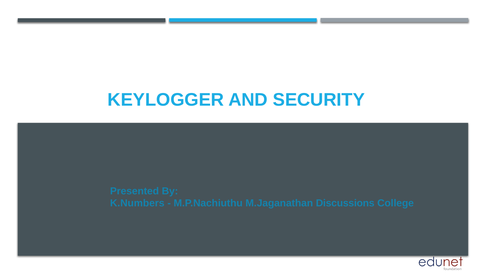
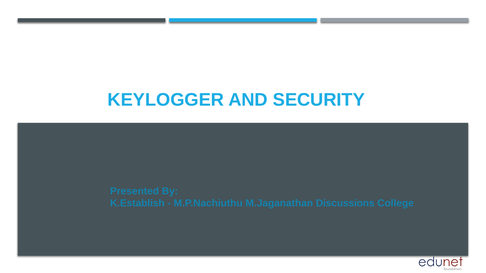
K.Numbers: K.Numbers -> K.Establish
